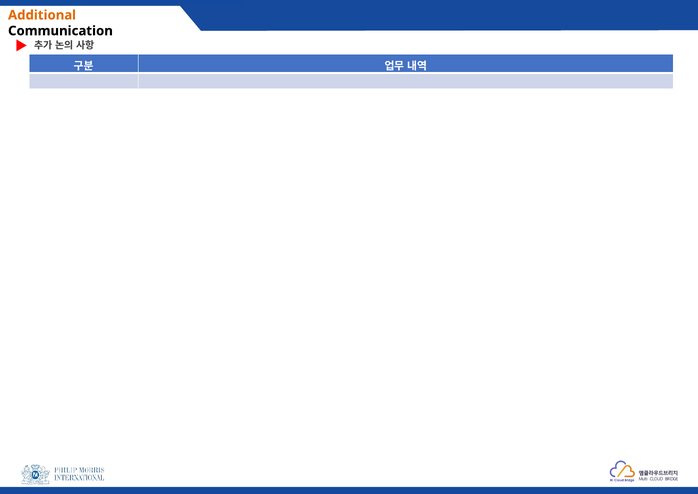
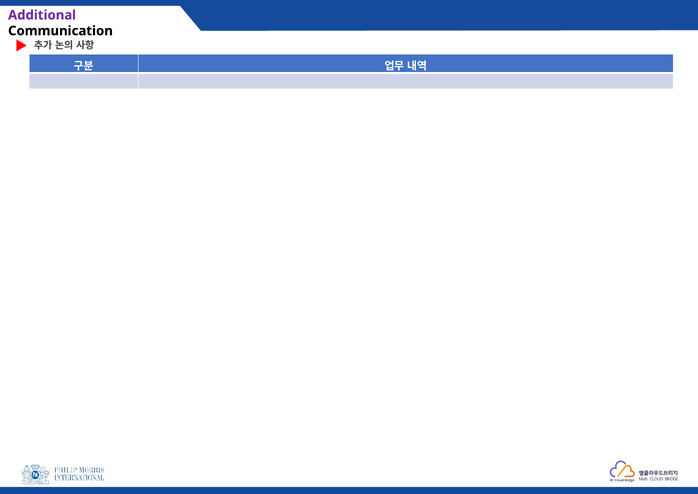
Additional colour: orange -> purple
